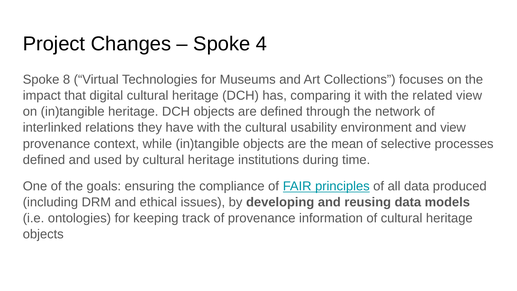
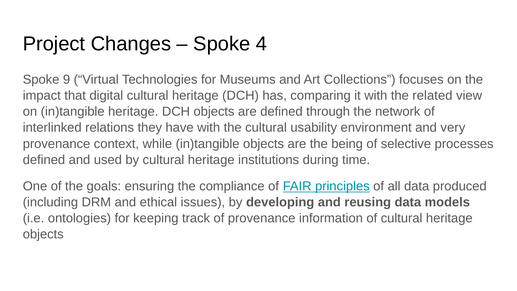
8: 8 -> 9
and view: view -> very
mean: mean -> being
